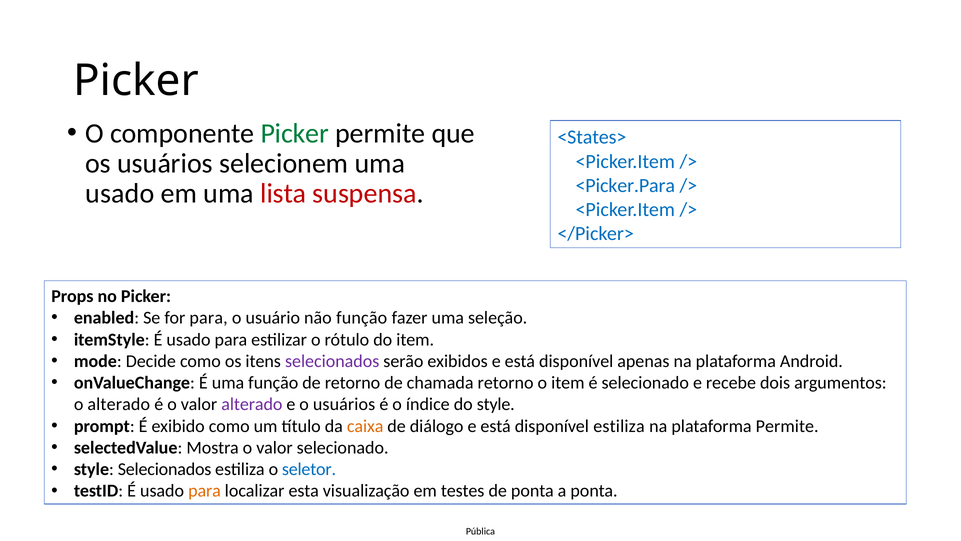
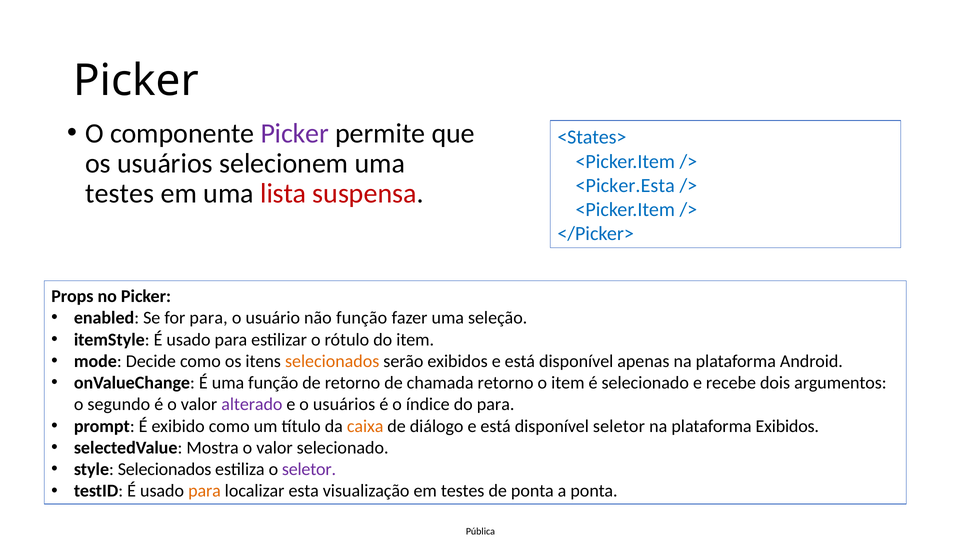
Picker at (295, 133) colour: green -> purple
<Picker.Para: <Picker.Para -> <Picker.Esta
usado at (120, 194): usado -> testes
selecionados at (332, 361) colour: purple -> orange
o alterado: alterado -> segundo
do style: style -> para
disponível estiliza: estiliza -> seletor
plataforma Permite: Permite -> Exibidos
seletor at (309, 469) colour: blue -> purple
